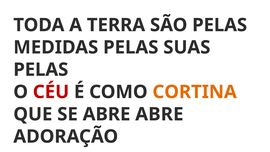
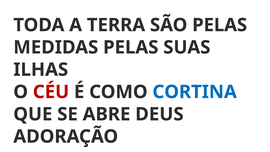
PELAS at (41, 70): PELAS -> ILHAS
CORTINA colour: orange -> blue
ABRE ABRE: ABRE -> DEUS
